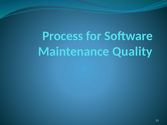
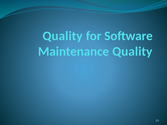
Process at (63, 36): Process -> Quality
